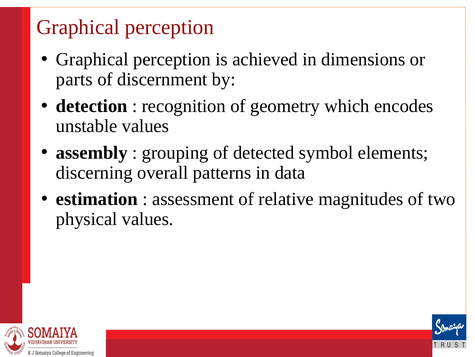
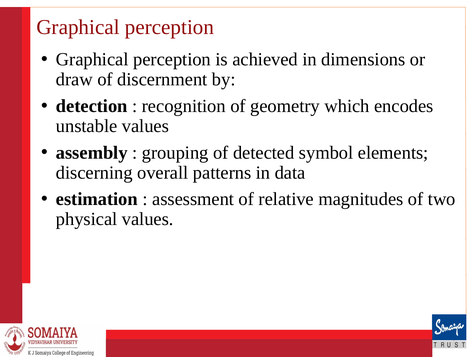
parts: parts -> draw
